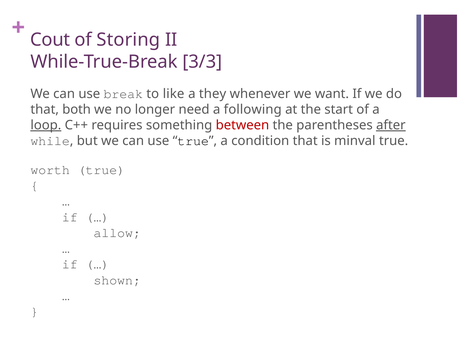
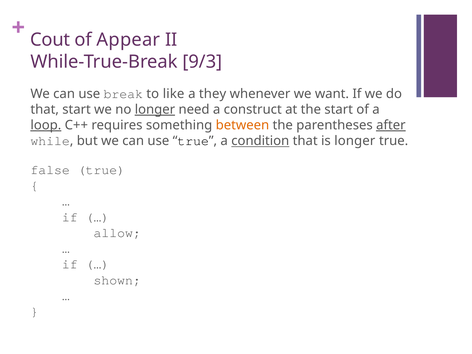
Storing: Storing -> Appear
3/3: 3/3 -> 9/3
that both: both -> start
longer at (155, 109) underline: none -> present
following: following -> construct
between colour: red -> orange
condition underline: none -> present
is minval: minval -> longer
worth: worth -> false
